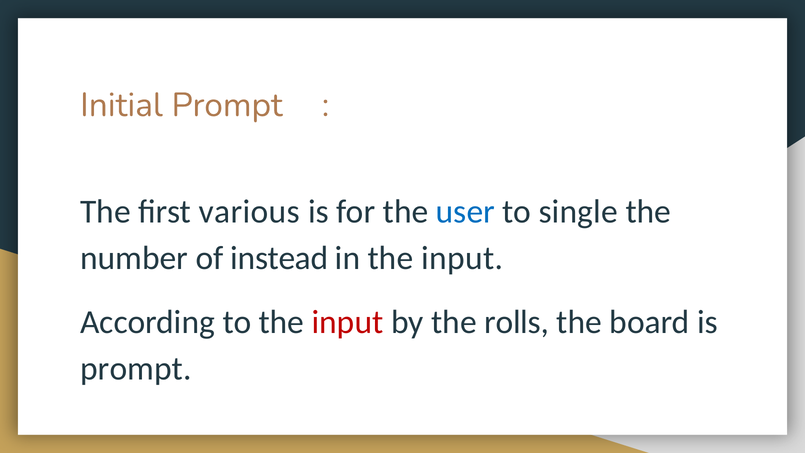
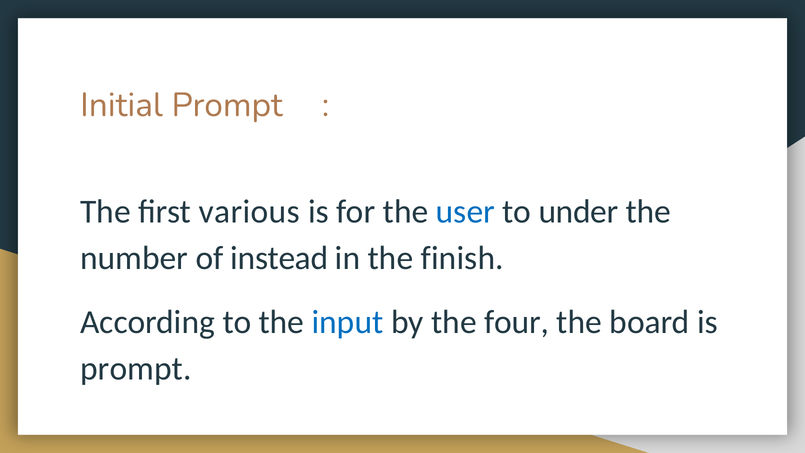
single: single -> under
in the input: input -> finish
input at (348, 322) colour: red -> blue
rolls: rolls -> four
